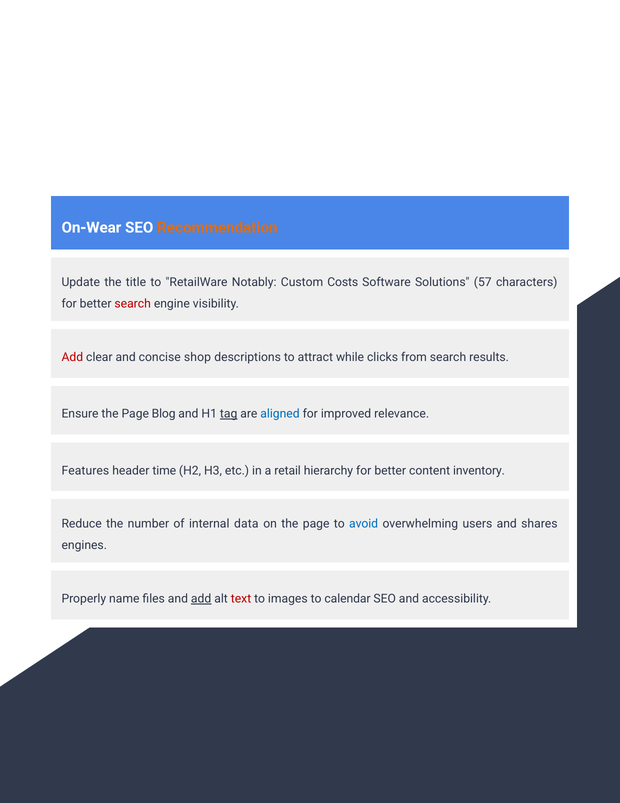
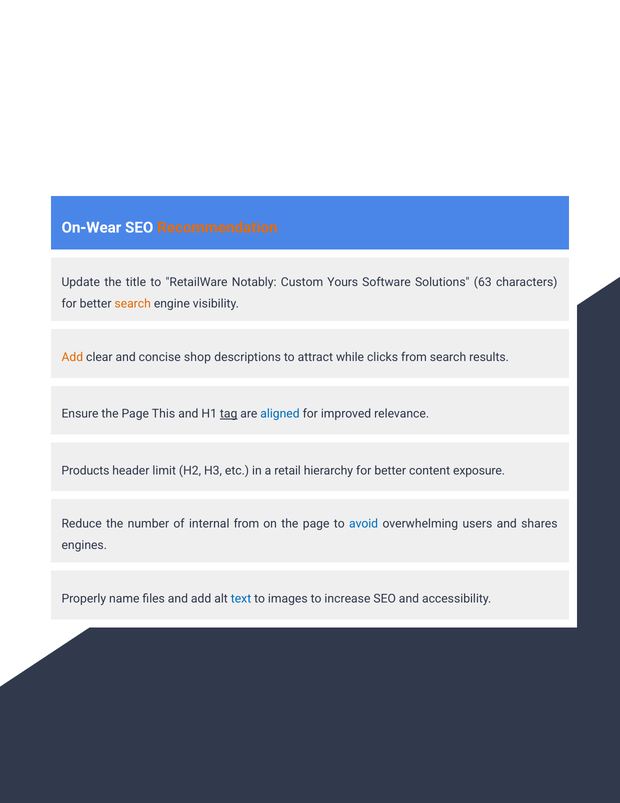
Costs: Costs -> Yours
57: 57 -> 63
search at (133, 304) colour: red -> orange
Add at (72, 357) colour: red -> orange
Blog: Blog -> This
Features: Features -> Products
time: time -> limit
inventory: inventory -> exposure
internal data: data -> from
add at (201, 598) underline: present -> none
text colour: red -> blue
calendar: calendar -> increase
